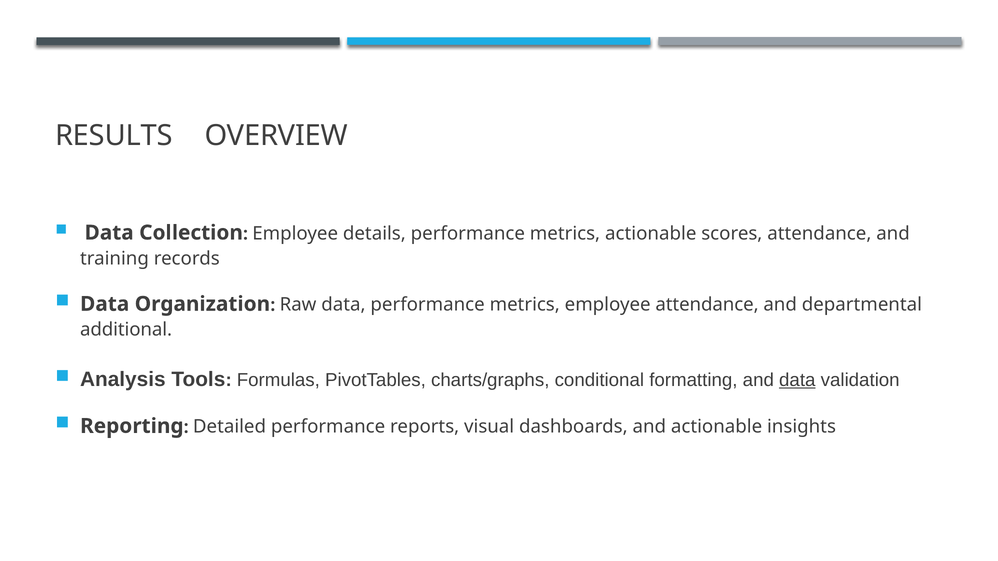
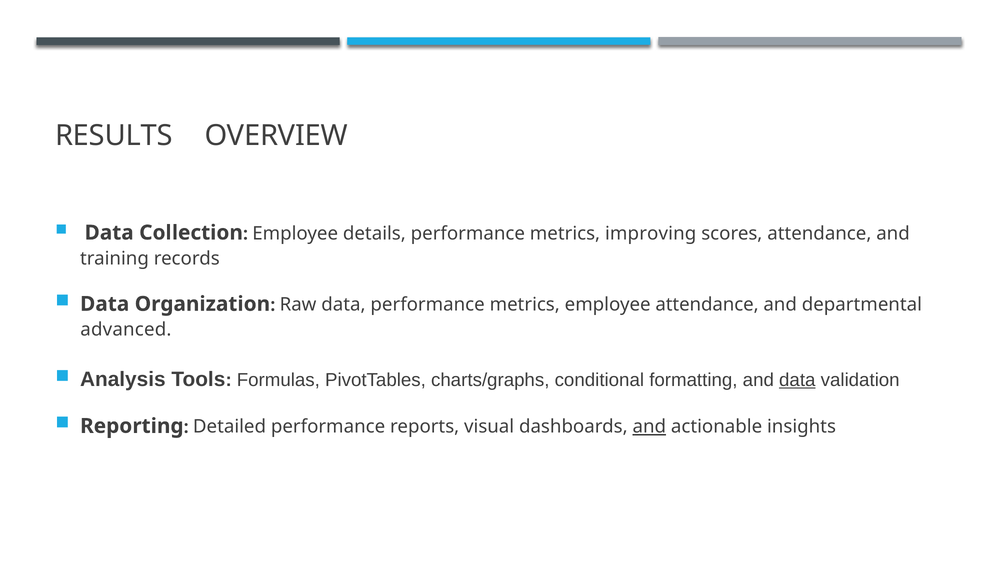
metrics actionable: actionable -> improving
additional: additional -> advanced
and at (649, 427) underline: none -> present
